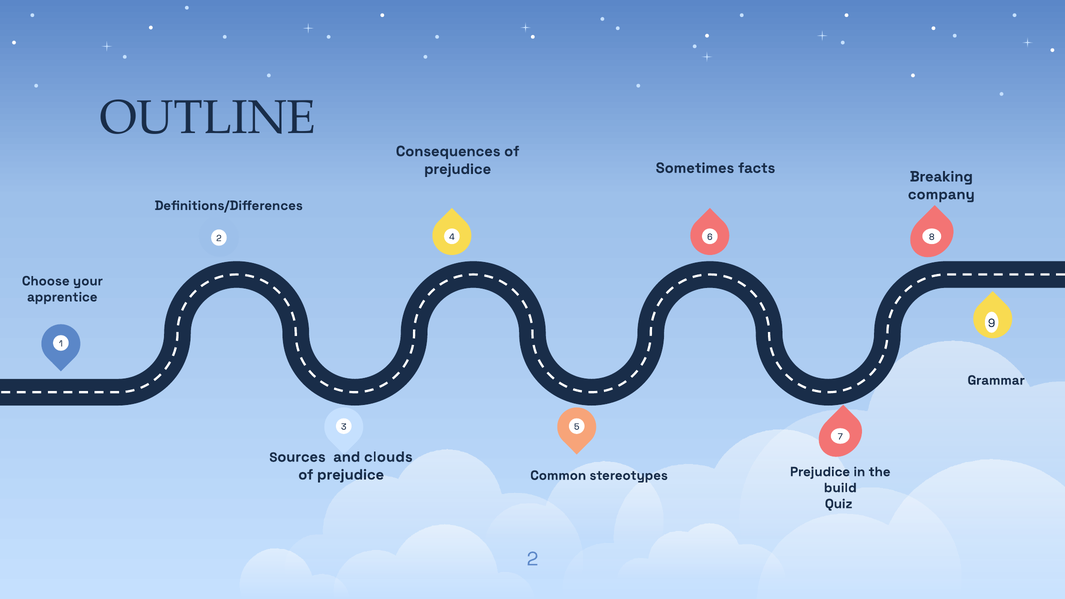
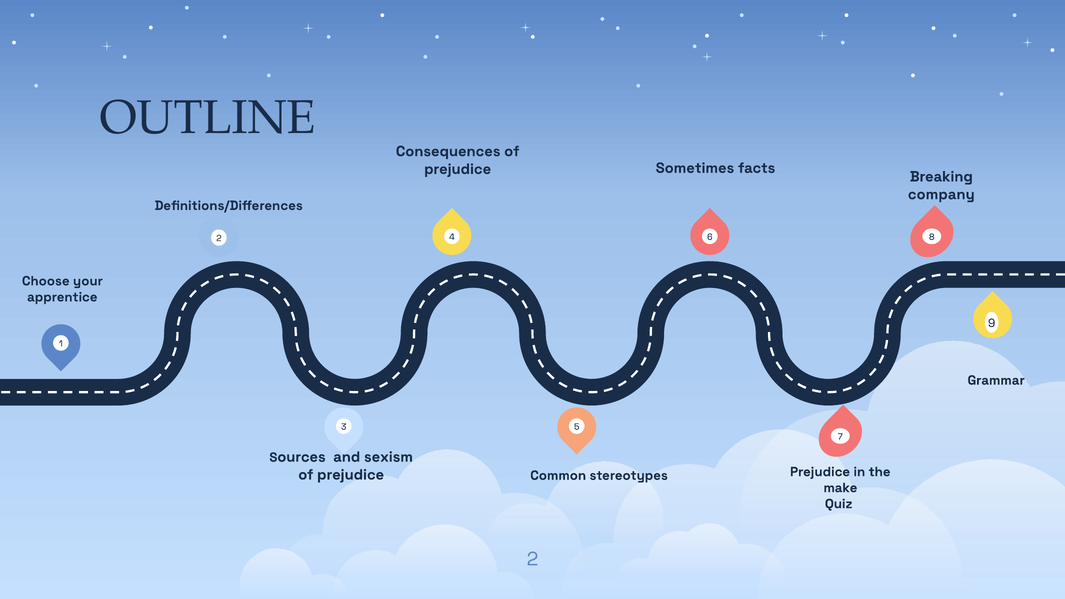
clouds: clouds -> sexism
build: build -> make
